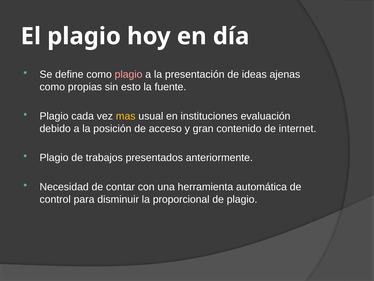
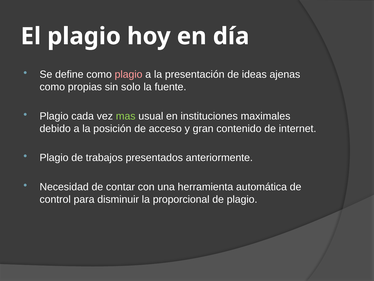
esto: esto -> solo
mas colour: yellow -> light green
evaluación: evaluación -> maximales
